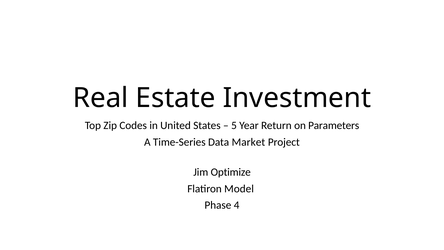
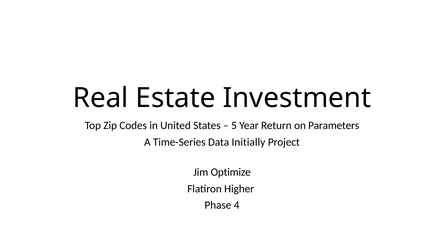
Market: Market -> Initially
Model: Model -> Higher
